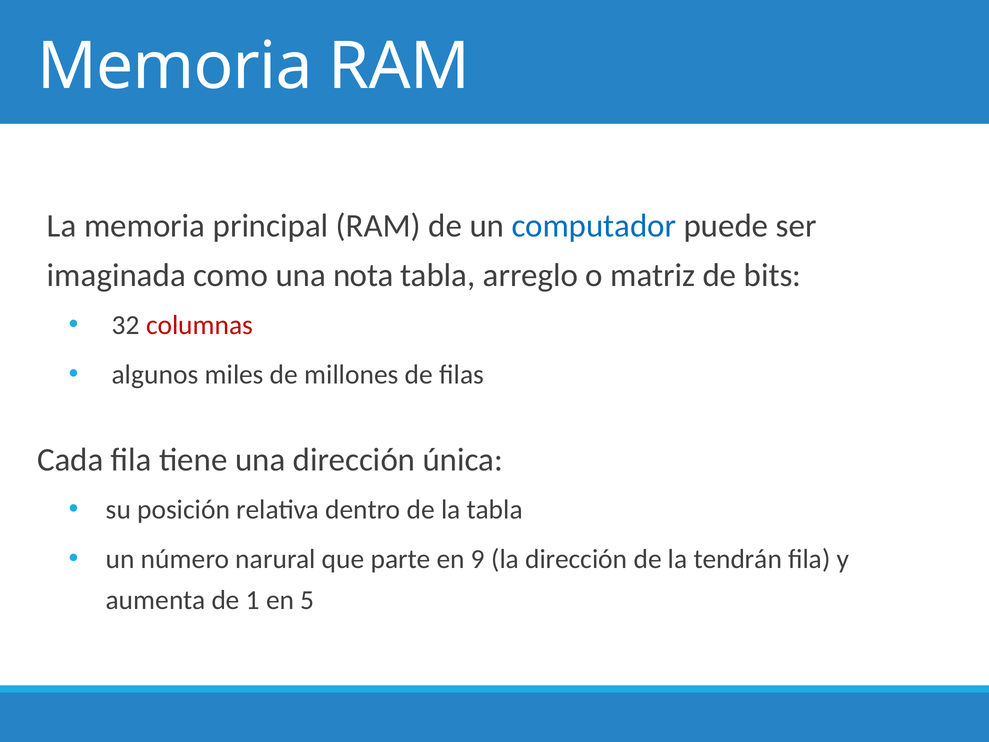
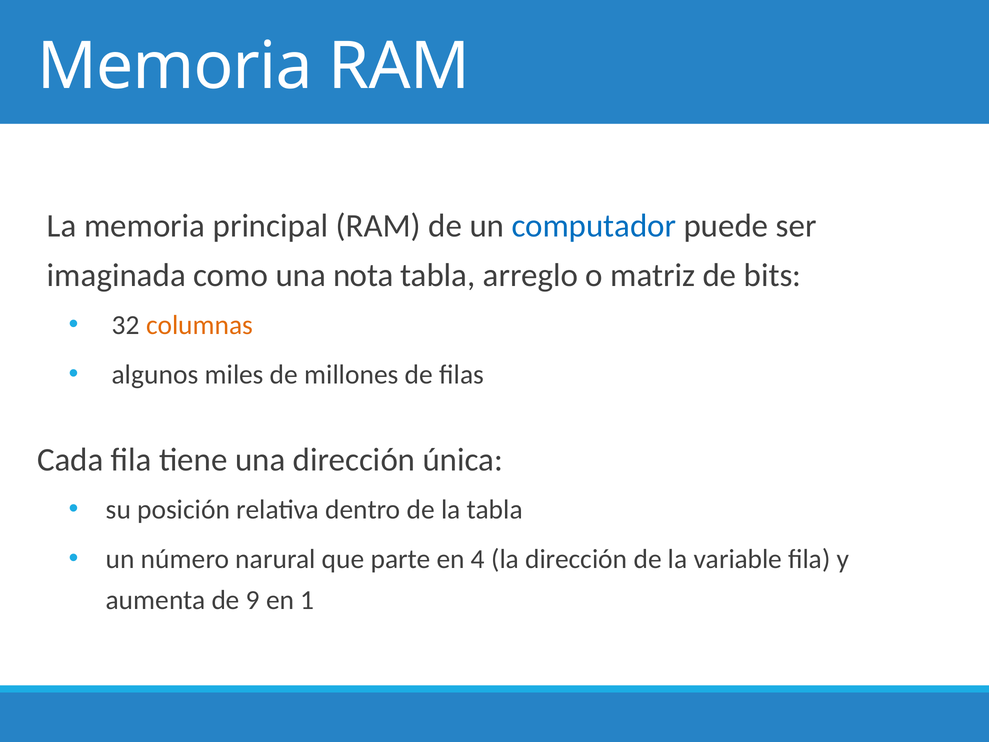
columnas colour: red -> orange
9: 9 -> 4
tendrán: tendrán -> variable
1: 1 -> 9
5: 5 -> 1
